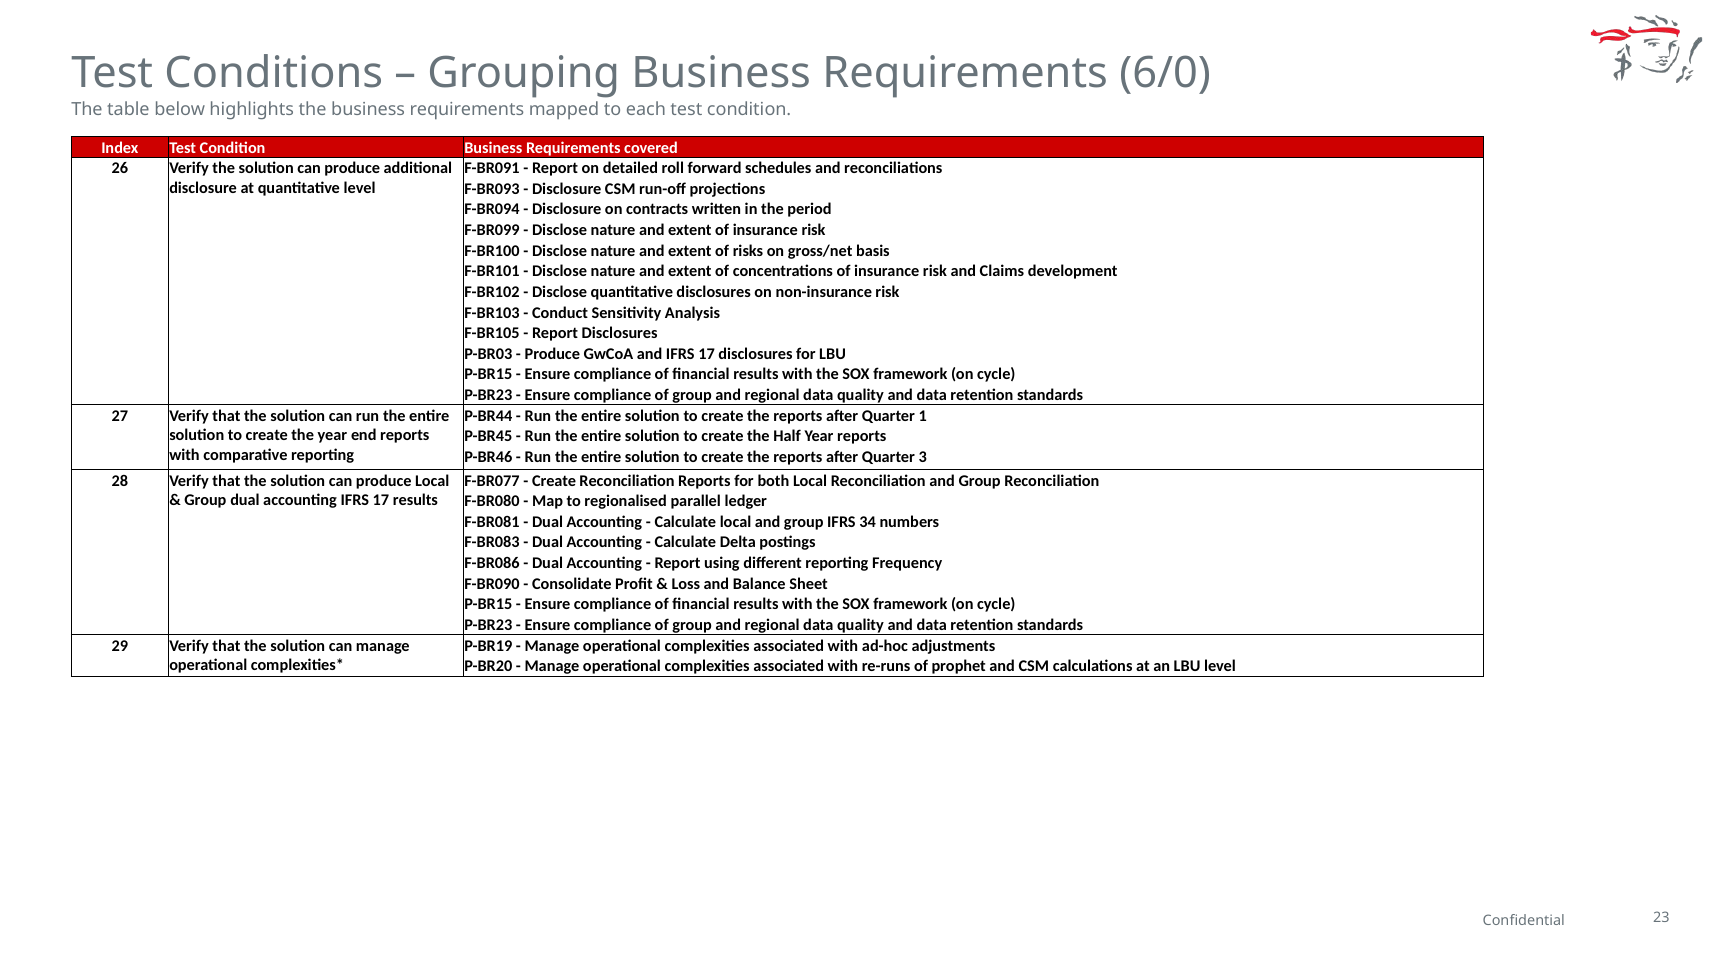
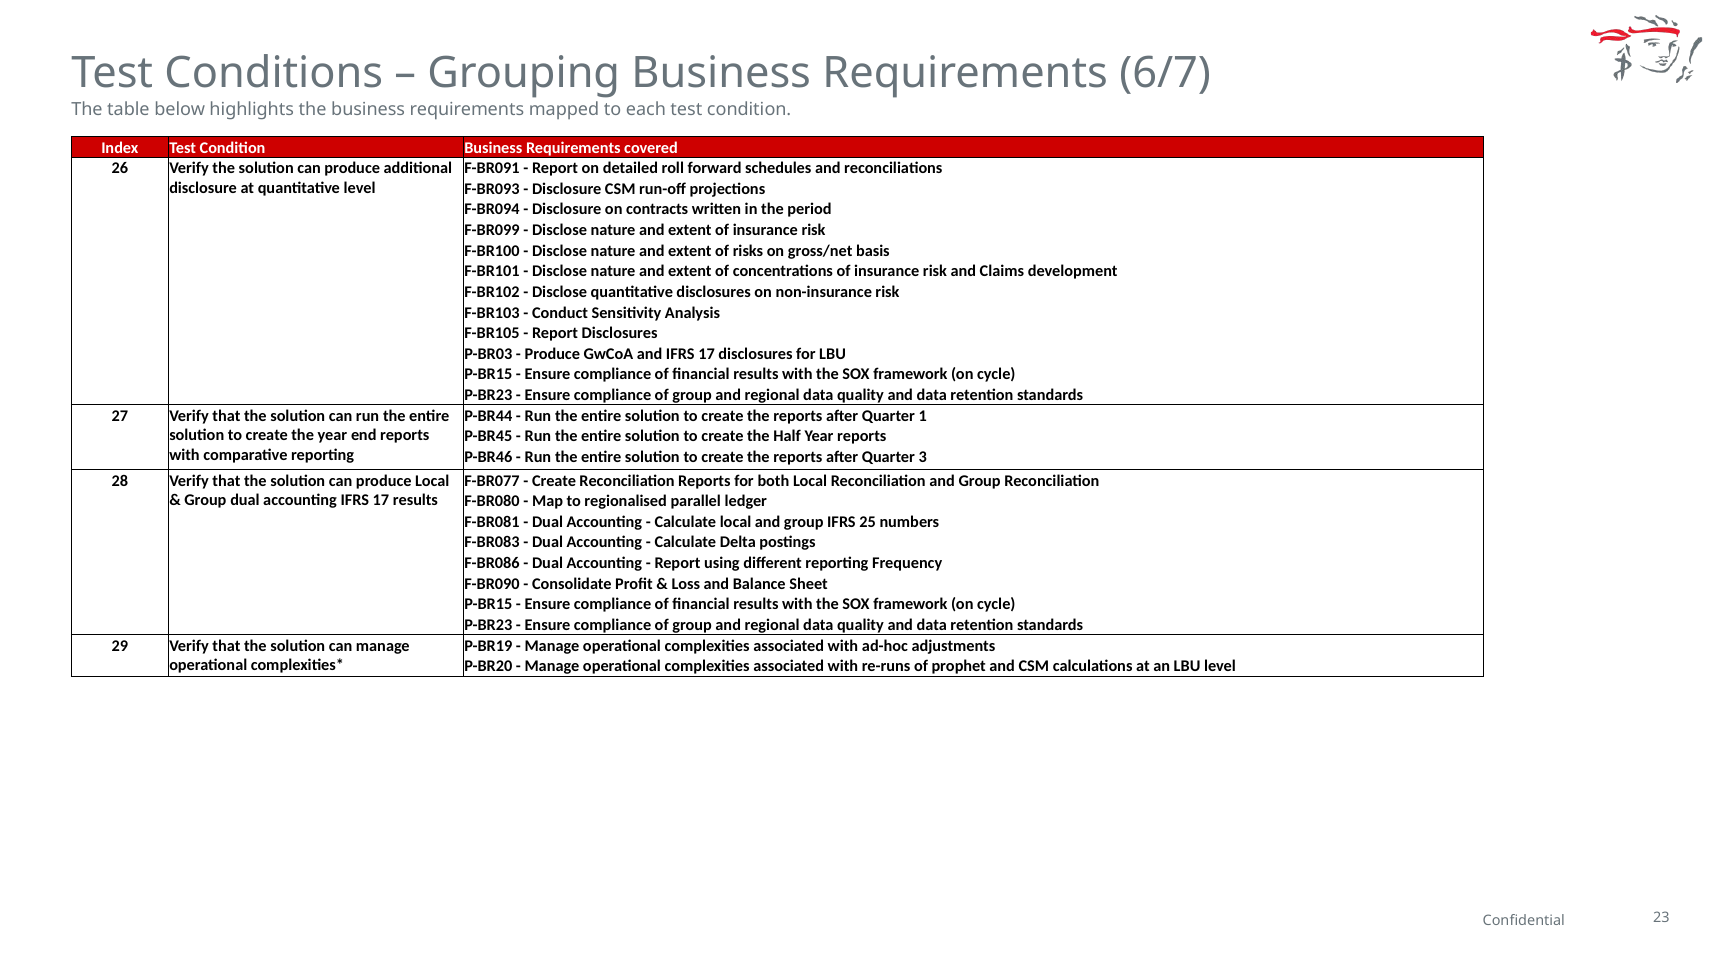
6/0: 6/0 -> 6/7
34: 34 -> 25
